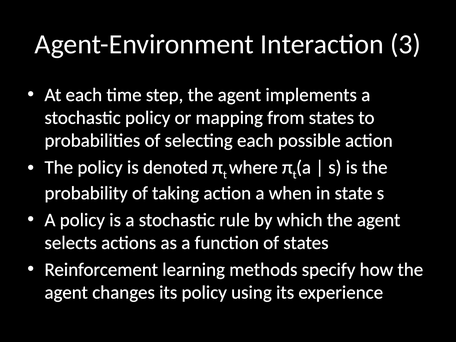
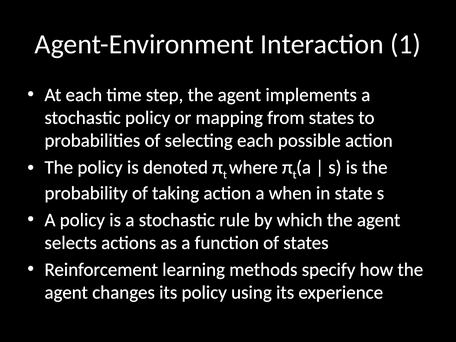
3: 3 -> 1
